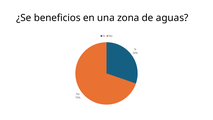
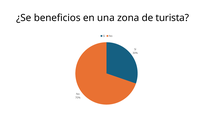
aguas: aguas -> turista
